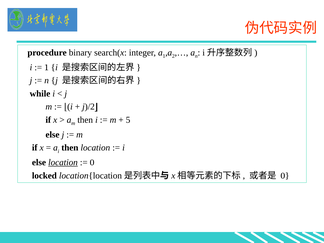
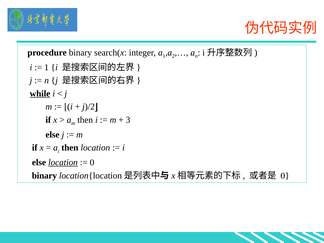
while underline: none -> present
5: 5 -> 3
locked at (44, 176): locked -> binary
